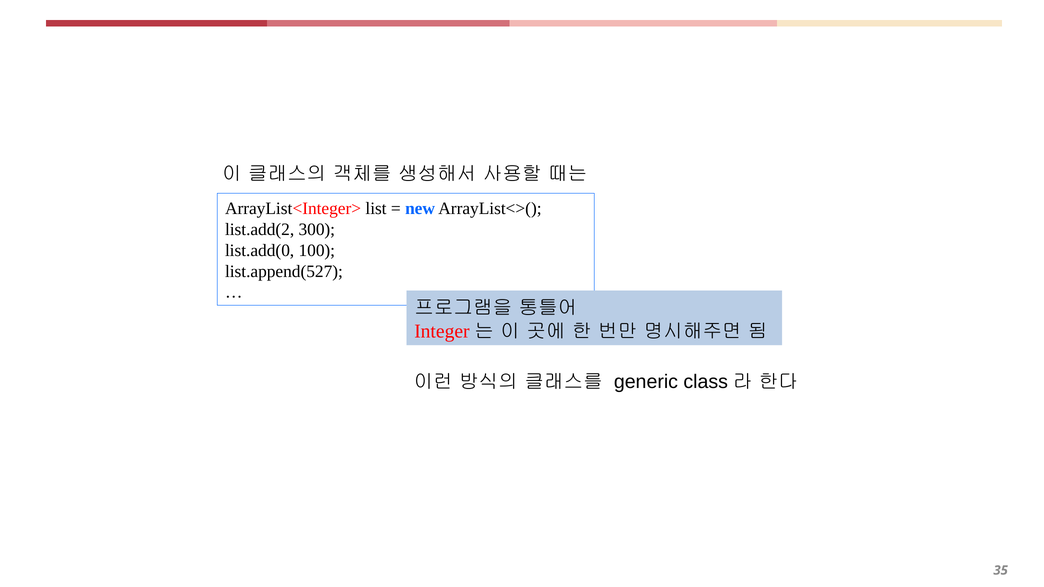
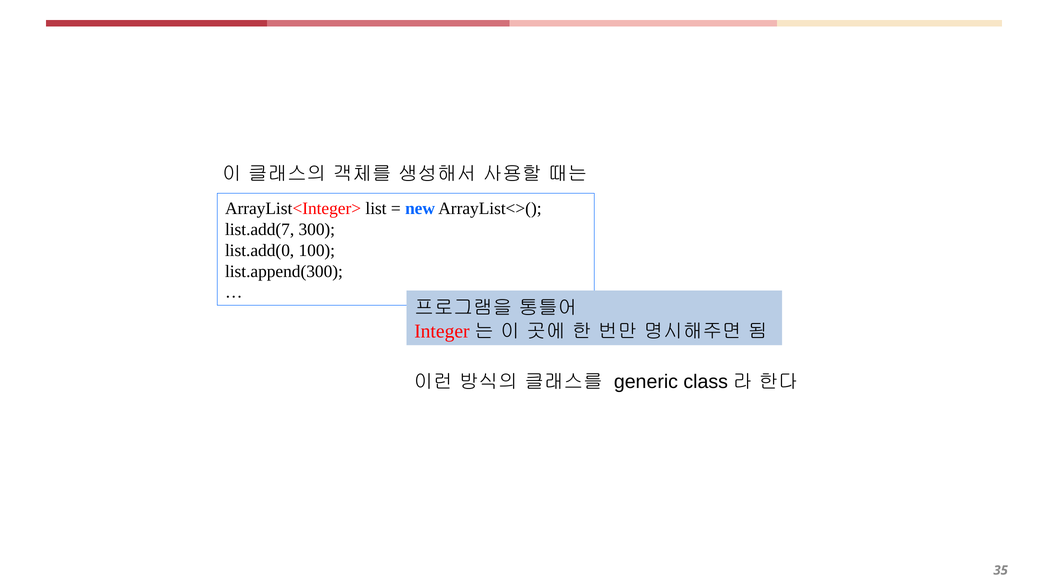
list.add(2: list.add(2 -> list.add(7
list.append(527: list.append(527 -> list.append(300
